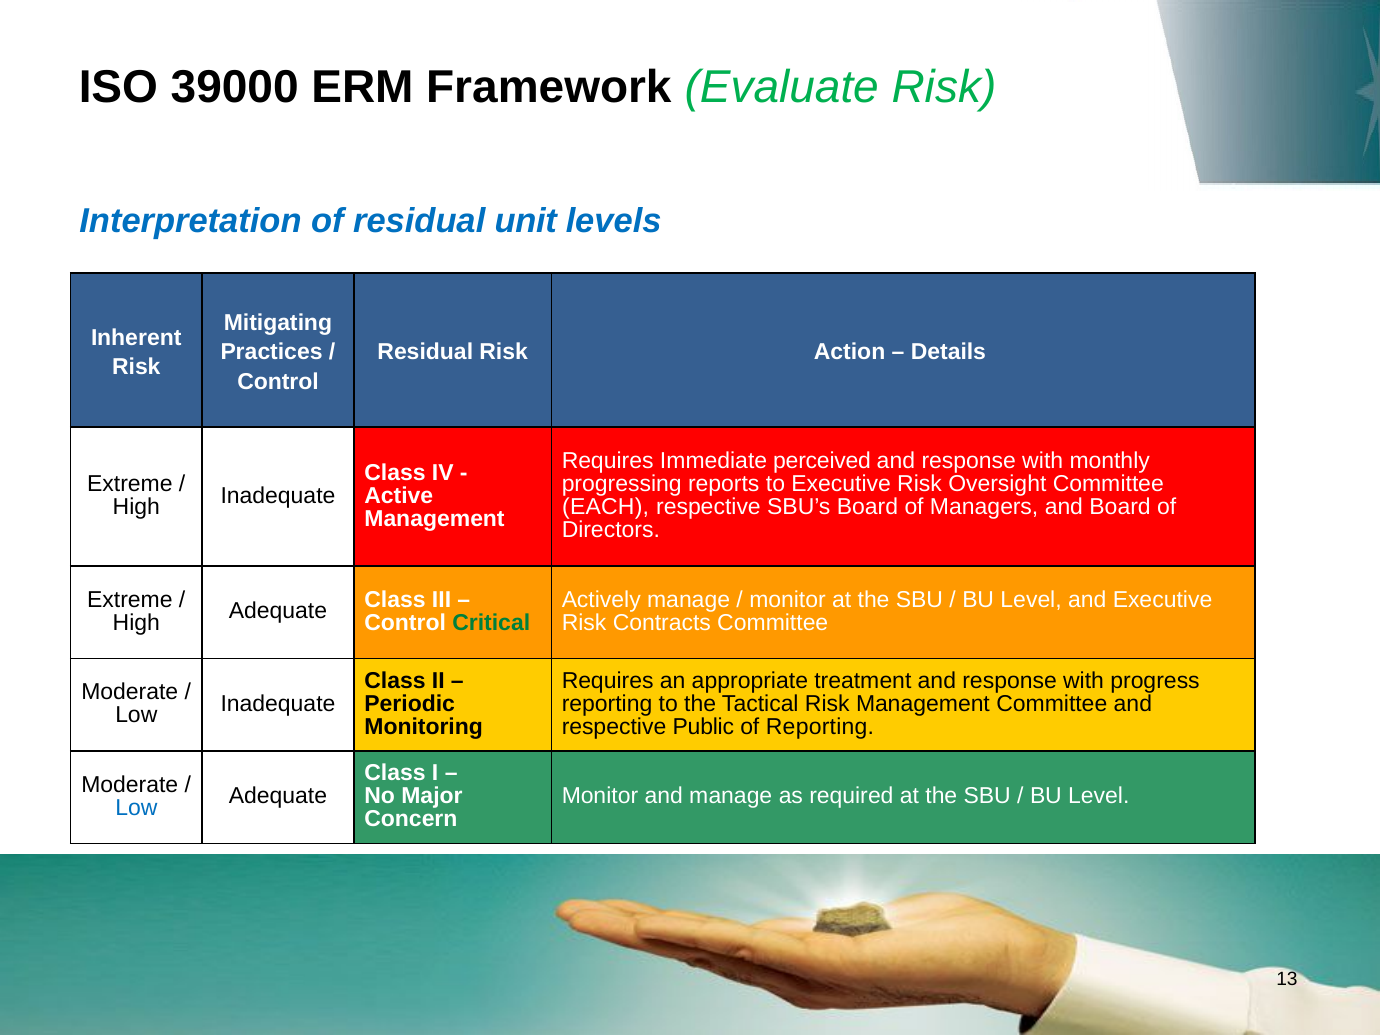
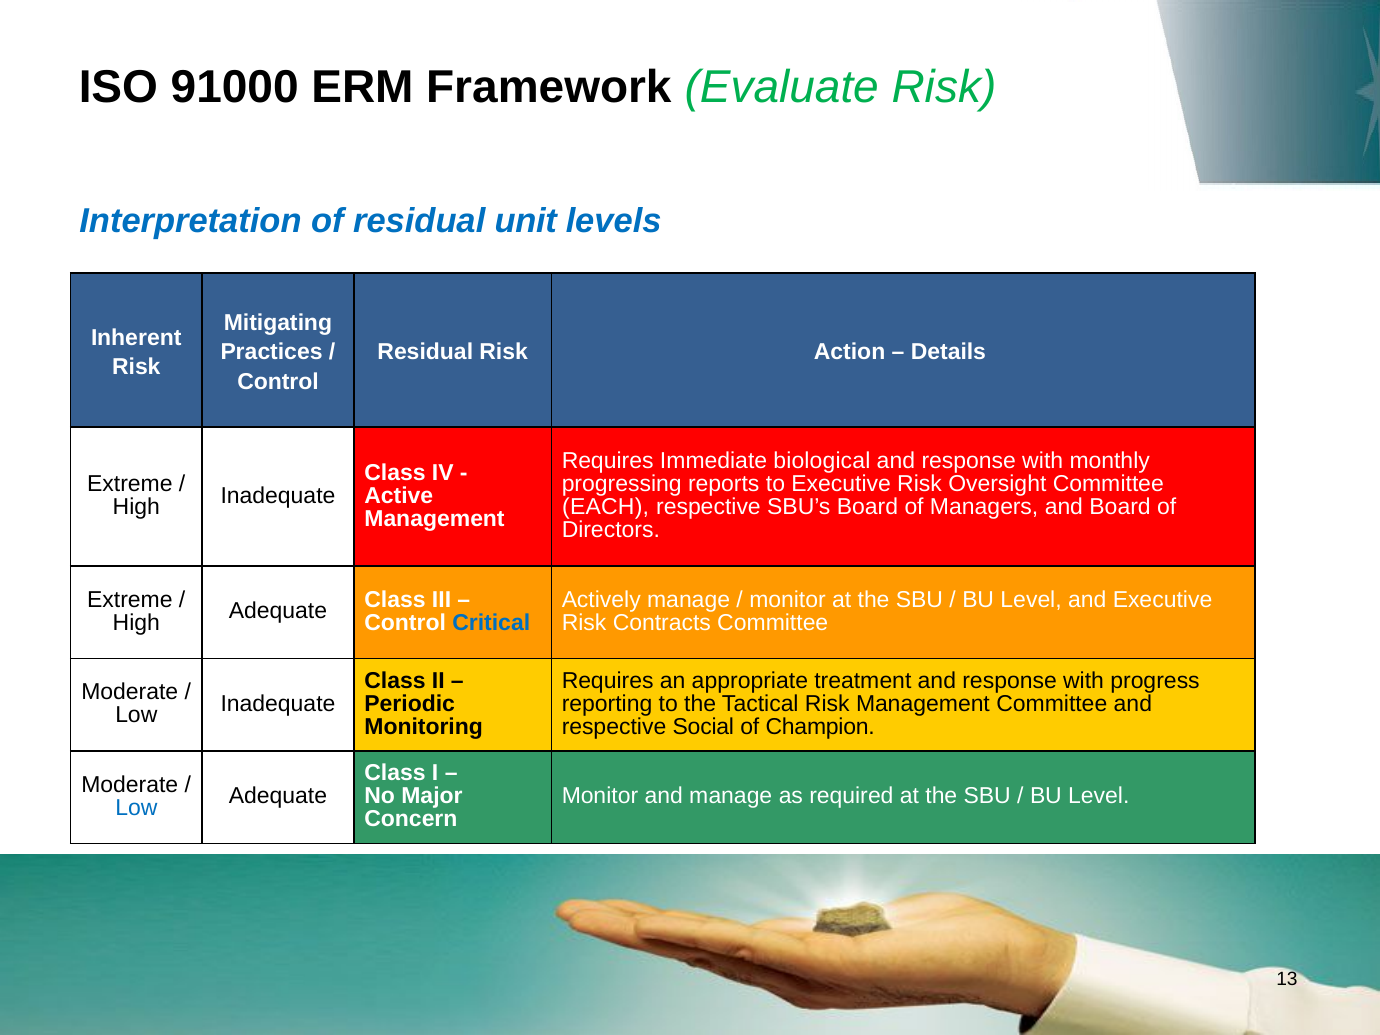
39000: 39000 -> 91000
perceived: perceived -> biological
Critical colour: green -> blue
Public: Public -> Social
of Reporting: Reporting -> Champion
